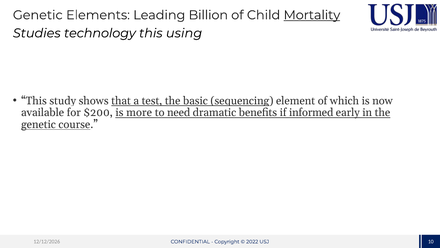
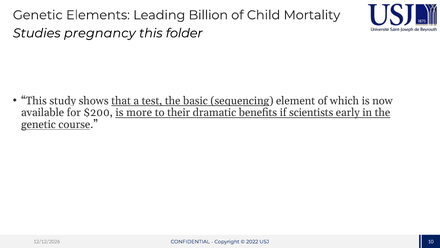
Mortality underline: present -> none
technology: technology -> pregnancy
using: using -> folder
need: need -> their
informed: informed -> scientists
